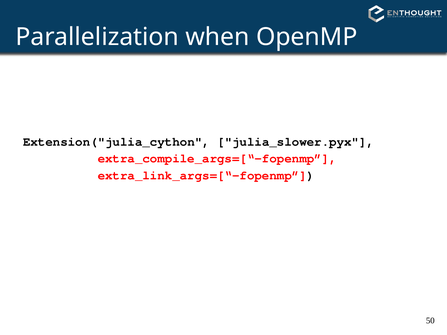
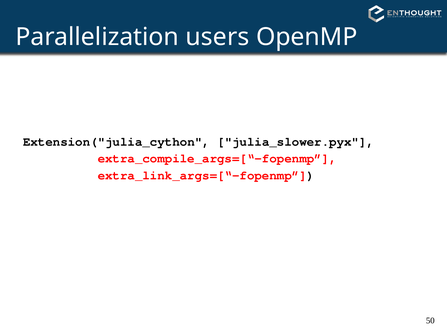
when: when -> users
